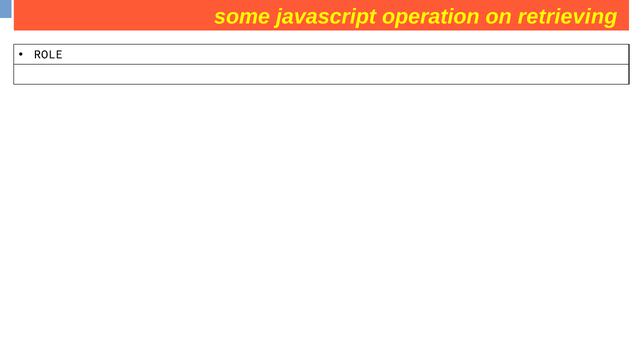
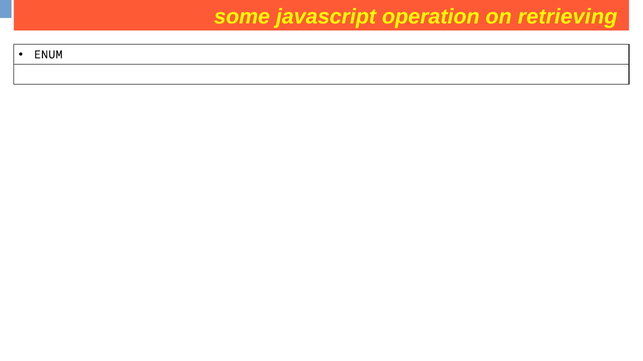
ROLE: ROLE -> ENUM
